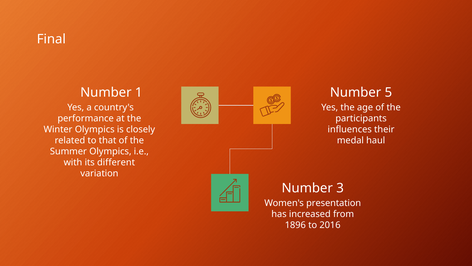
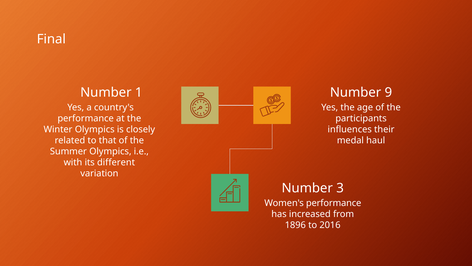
5: 5 -> 9
Women's presentation: presentation -> performance
